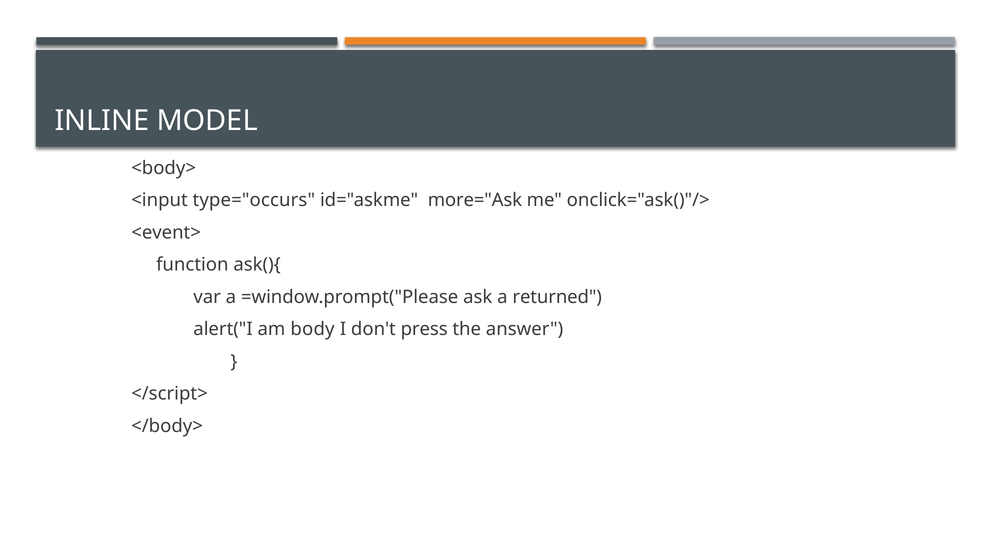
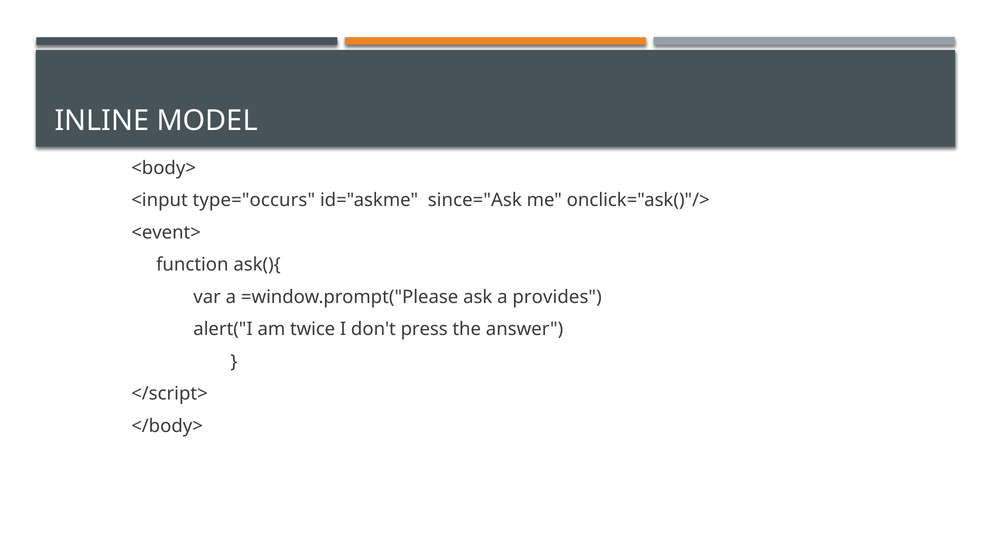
more="Ask: more="Ask -> since="Ask
returned: returned -> provides
body: body -> twice
